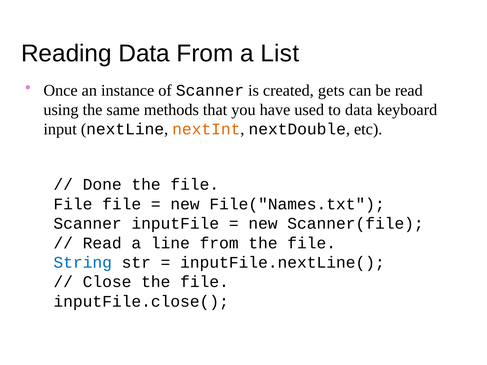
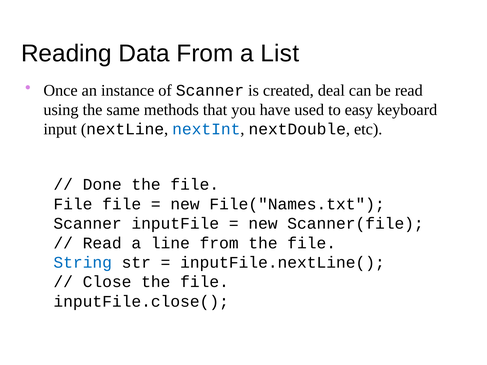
gets: gets -> deal
to data: data -> easy
nextInt colour: orange -> blue
